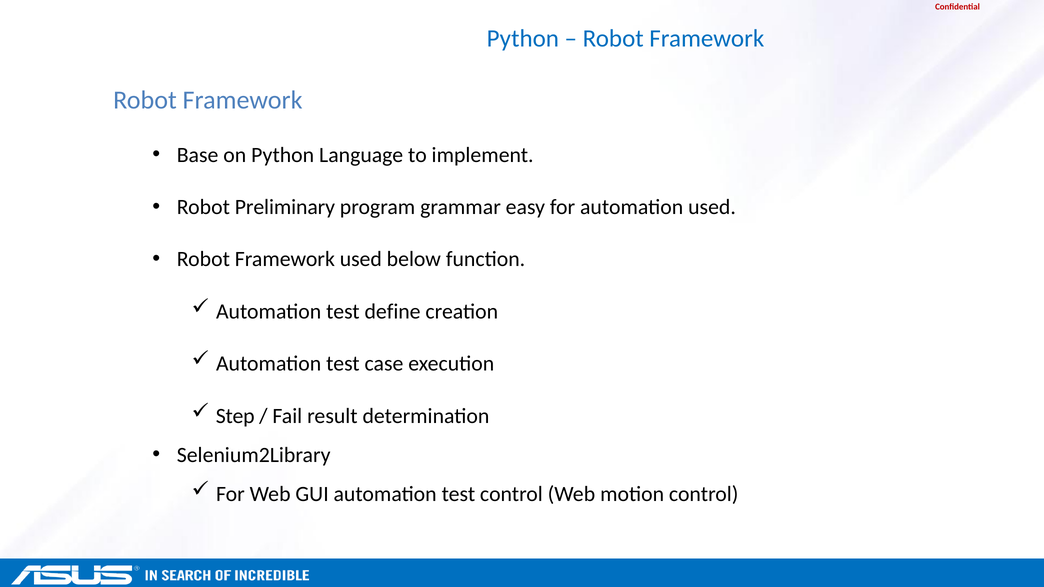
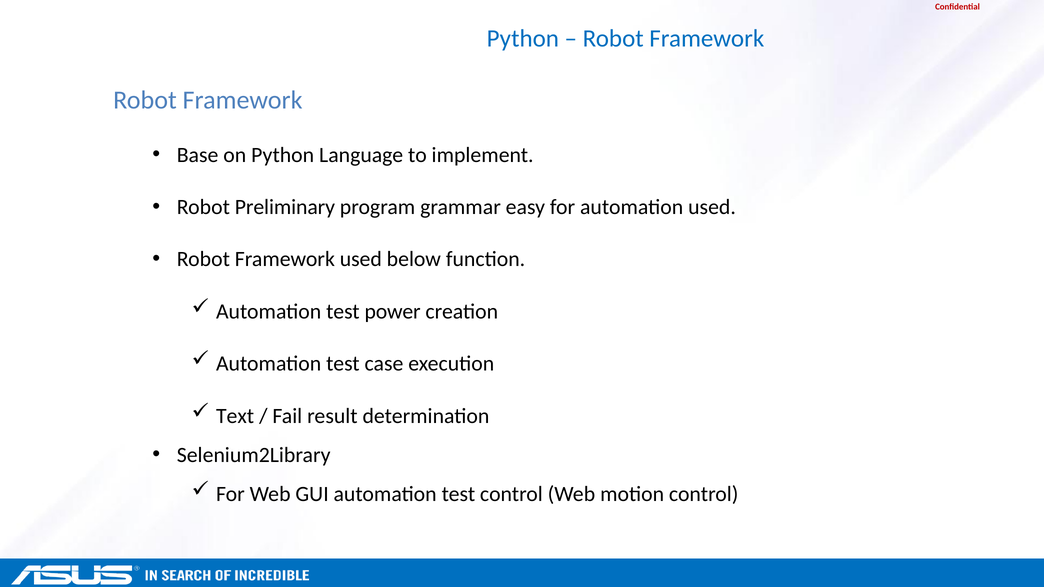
define: define -> power
Step: Step -> Text
